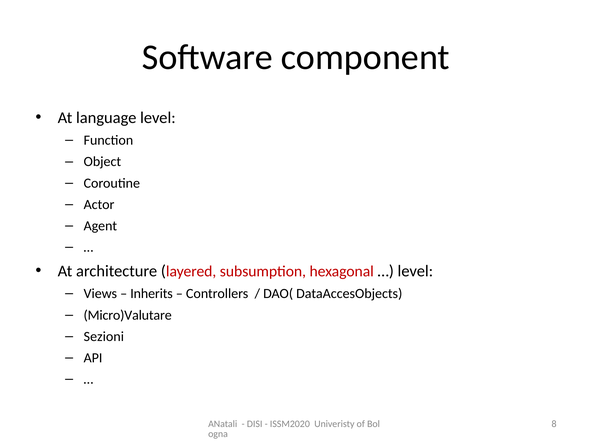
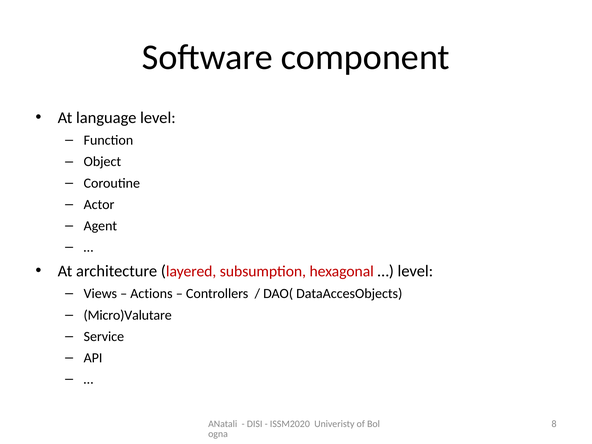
Inherits: Inherits -> Actions
Sezioni: Sezioni -> Service
